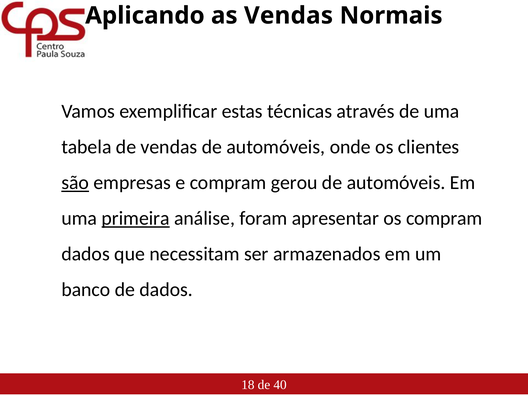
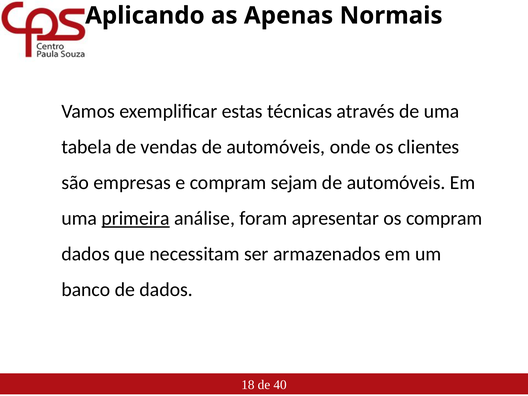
as Vendas: Vendas -> Apenas
são underline: present -> none
gerou: gerou -> sejam
